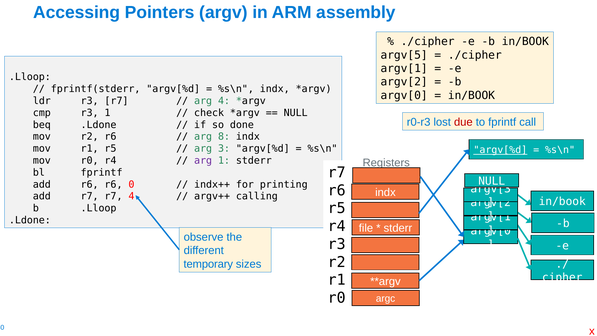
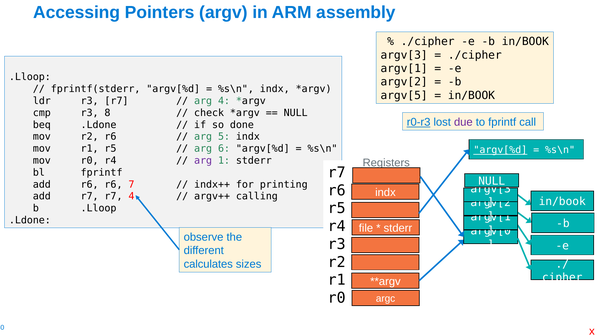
argv[5 at (404, 55): argv[5 -> argv[3
argv[0 at (404, 95): argv[0 -> argv[5
r3 1: 1 -> 8
r0-r3 underline: none -> present
due colour: red -> purple
8: 8 -> 5
3: 3 -> 6
0: 0 -> 7
temporary: temporary -> calculates
